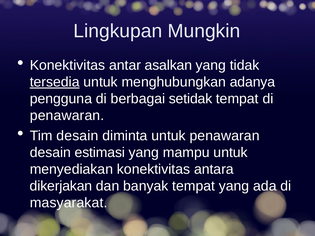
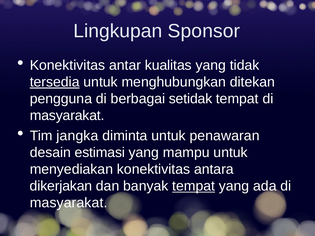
Mungkin: Mungkin -> Sponsor
asalkan: asalkan -> kualitas
adanya: adanya -> ditekan
penawaran at (67, 116): penawaran -> masyarakat
Tim desain: desain -> jangka
tempat at (194, 186) underline: none -> present
